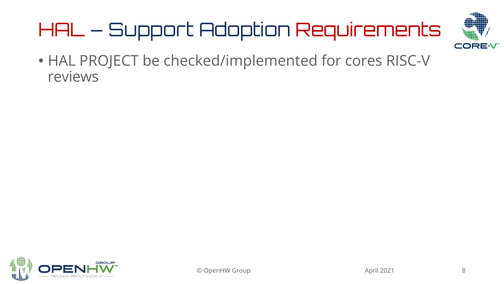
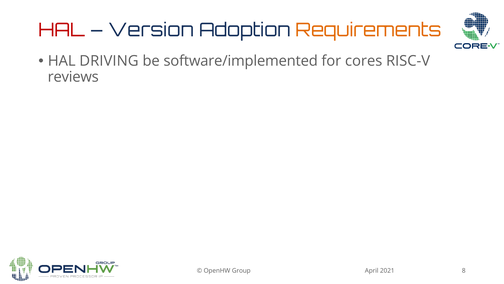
Support: Support -> Version
Requirements colour: red -> orange
PROJECT: PROJECT -> DRIVING
checked/implemented: checked/implemented -> software/implemented
